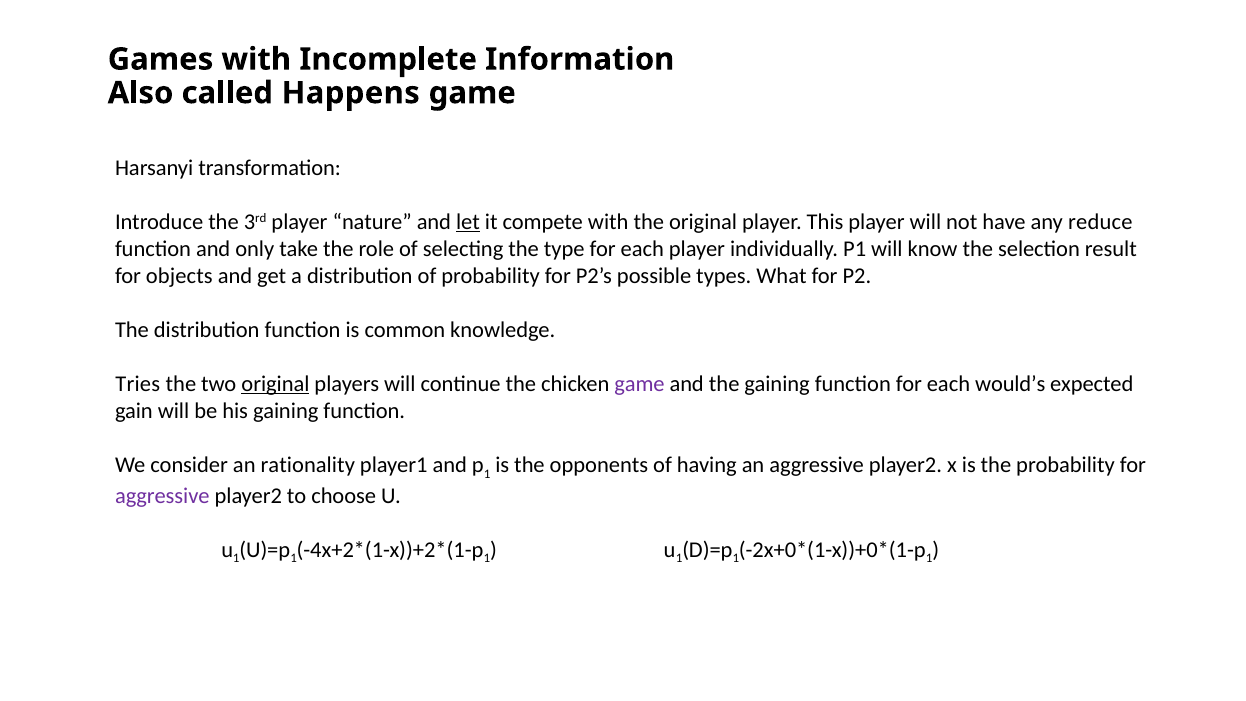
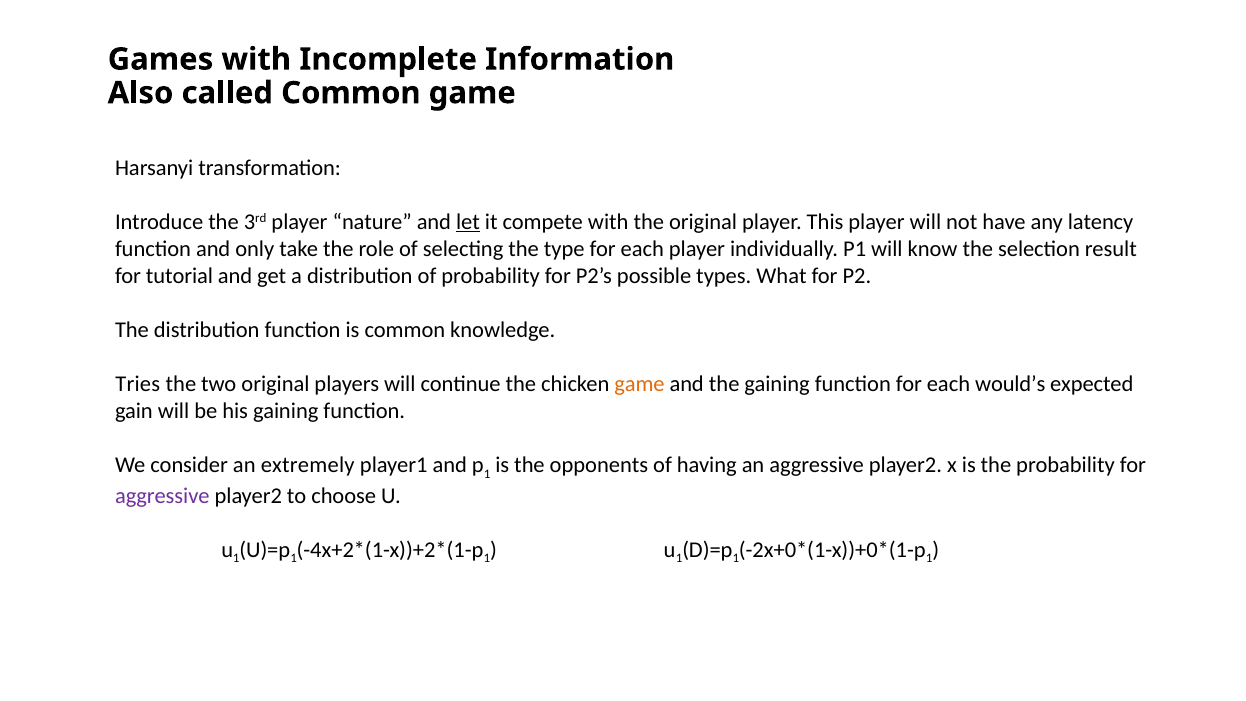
called Happens: Happens -> Common
reduce: reduce -> latency
objects: objects -> tutorial
original at (275, 384) underline: present -> none
game at (640, 384) colour: purple -> orange
rationality: rationality -> extremely
